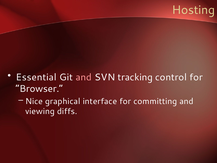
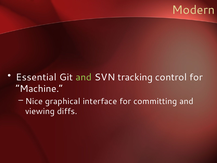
Hosting: Hosting -> Modern
and at (84, 77) colour: pink -> light green
Browser: Browser -> Machine
